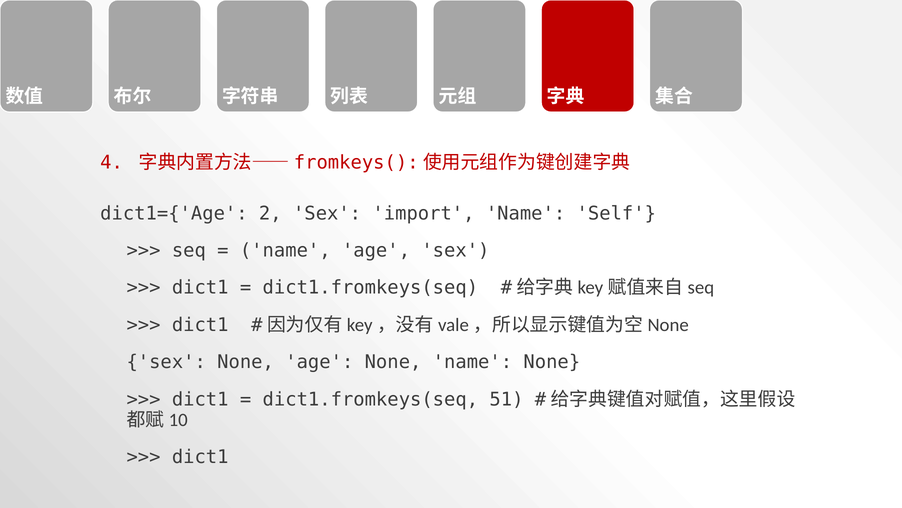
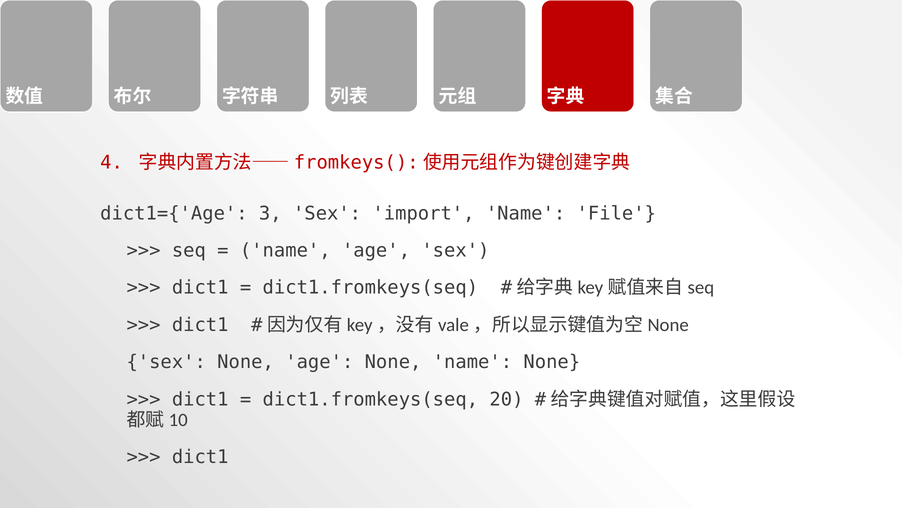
2: 2 -> 3
Self: Self -> File
51: 51 -> 20
